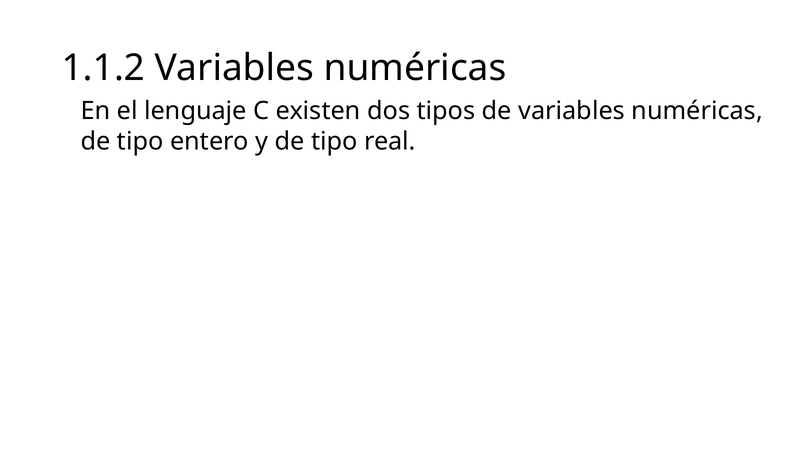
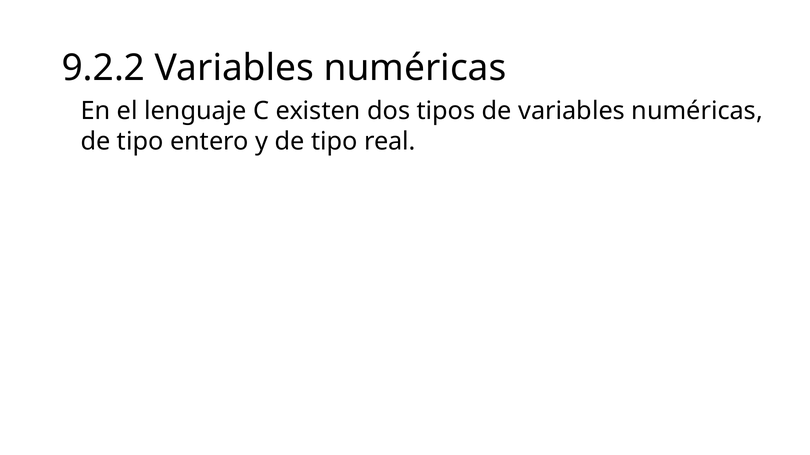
1.1.2: 1.1.2 -> 9.2.2
